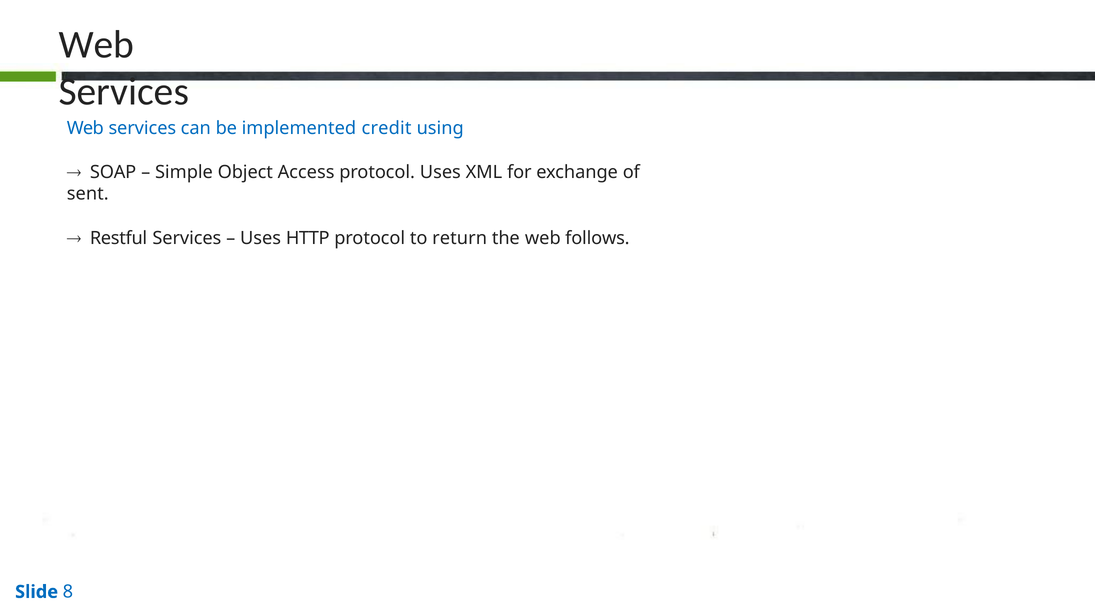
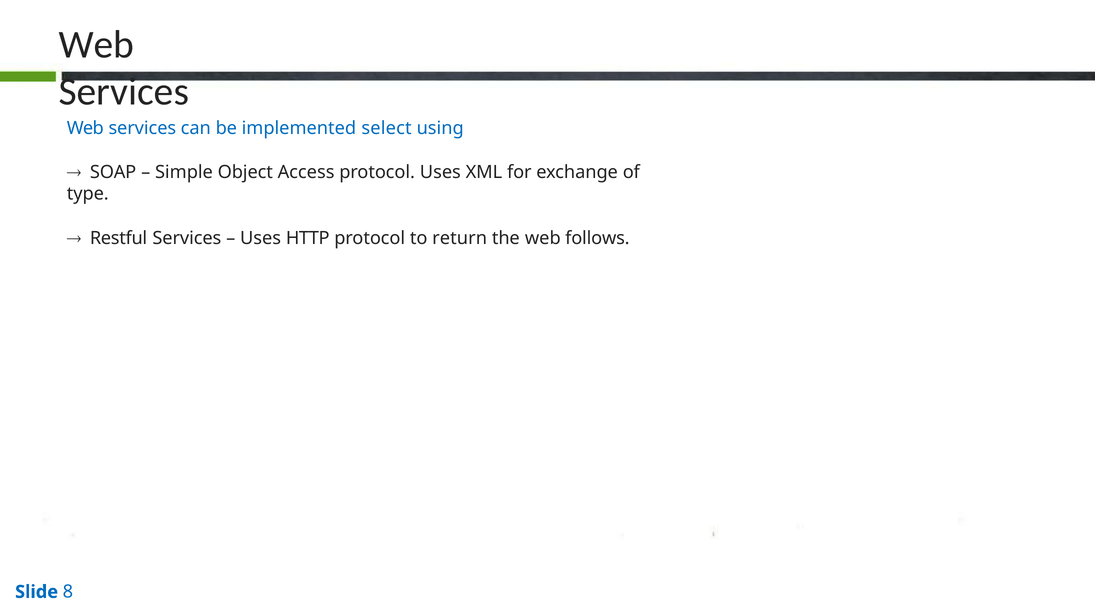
credit: credit -> select
sent: sent -> type
